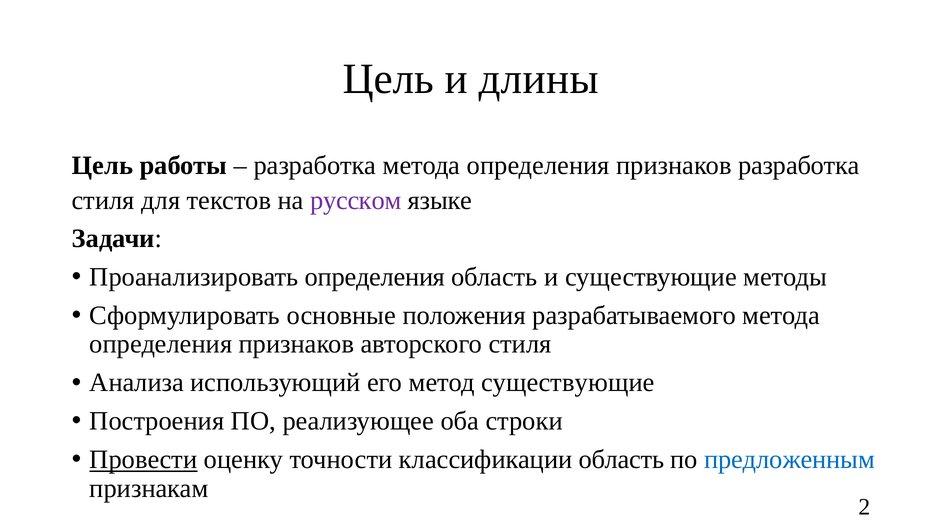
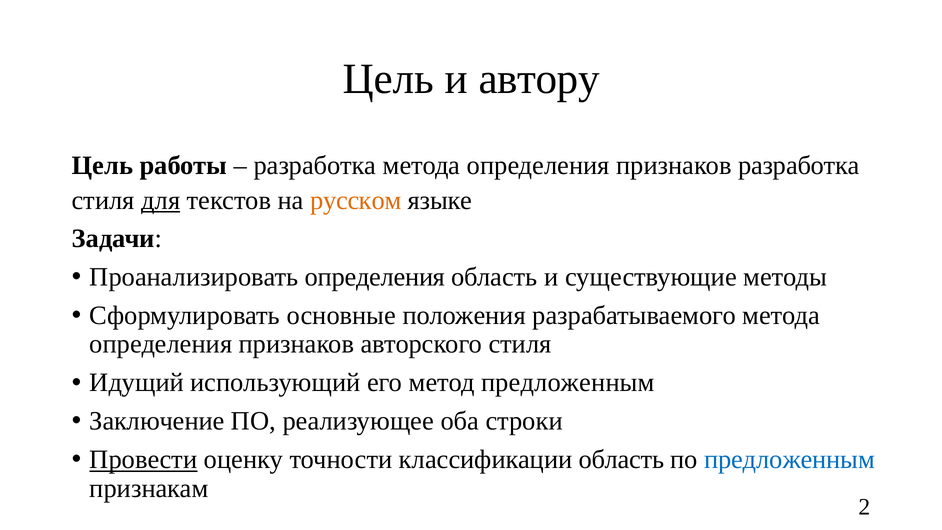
длины: длины -> автору
для underline: none -> present
русском colour: purple -> orange
Анализа: Анализа -> Идущий
метод существующие: существующие -> предложенным
Построения: Построения -> Заключение
